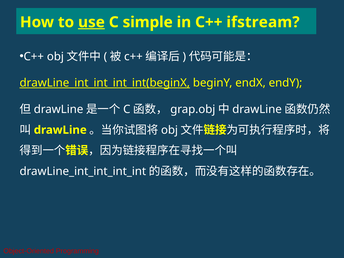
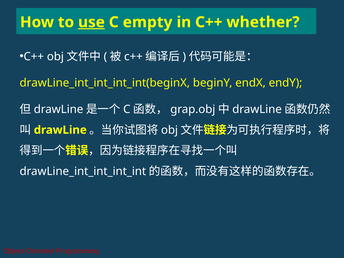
simple: simple -> empty
ifstream: ifstream -> whether
drawLine_int_int_int_int(beginX underline: present -> none
